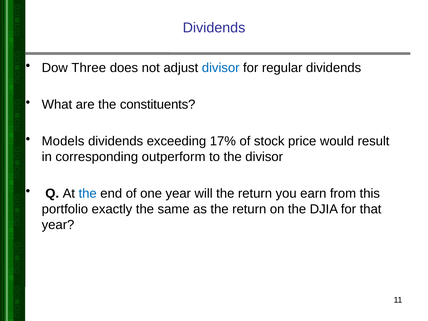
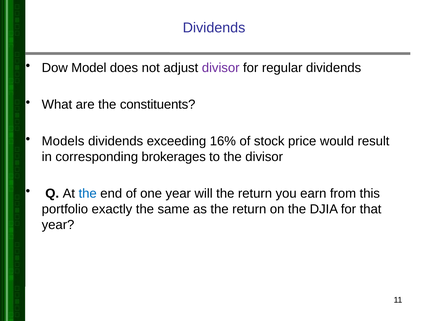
Three: Three -> Model
divisor at (221, 68) colour: blue -> purple
17%: 17% -> 16%
outperform: outperform -> brokerages
